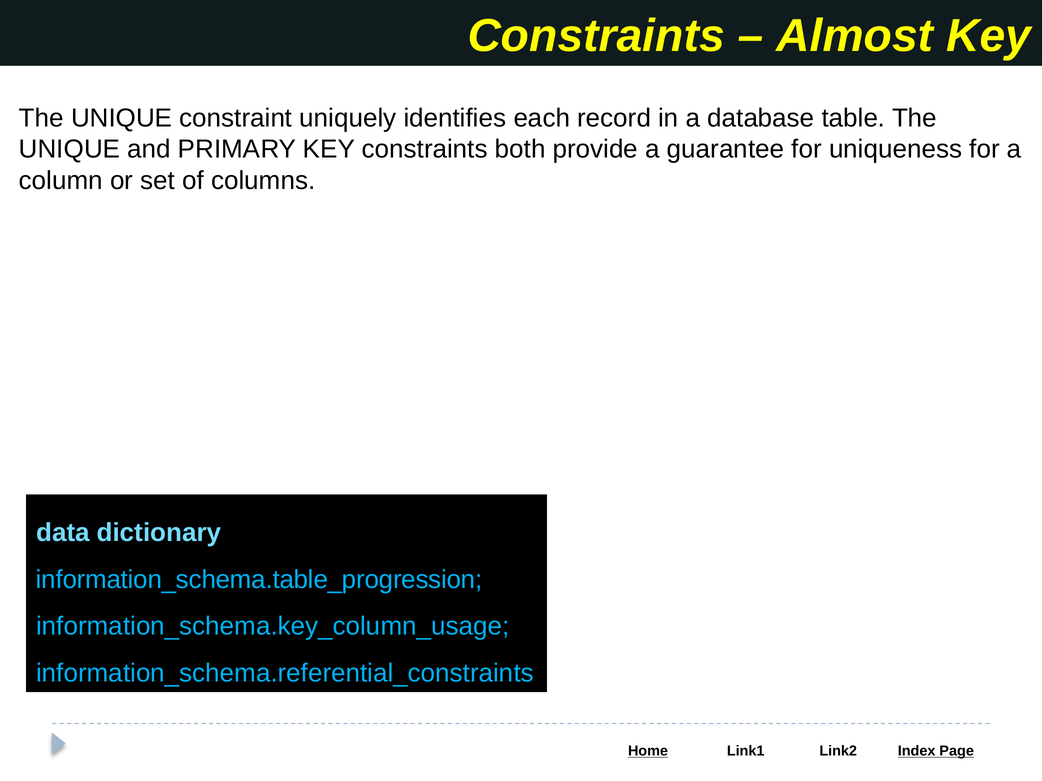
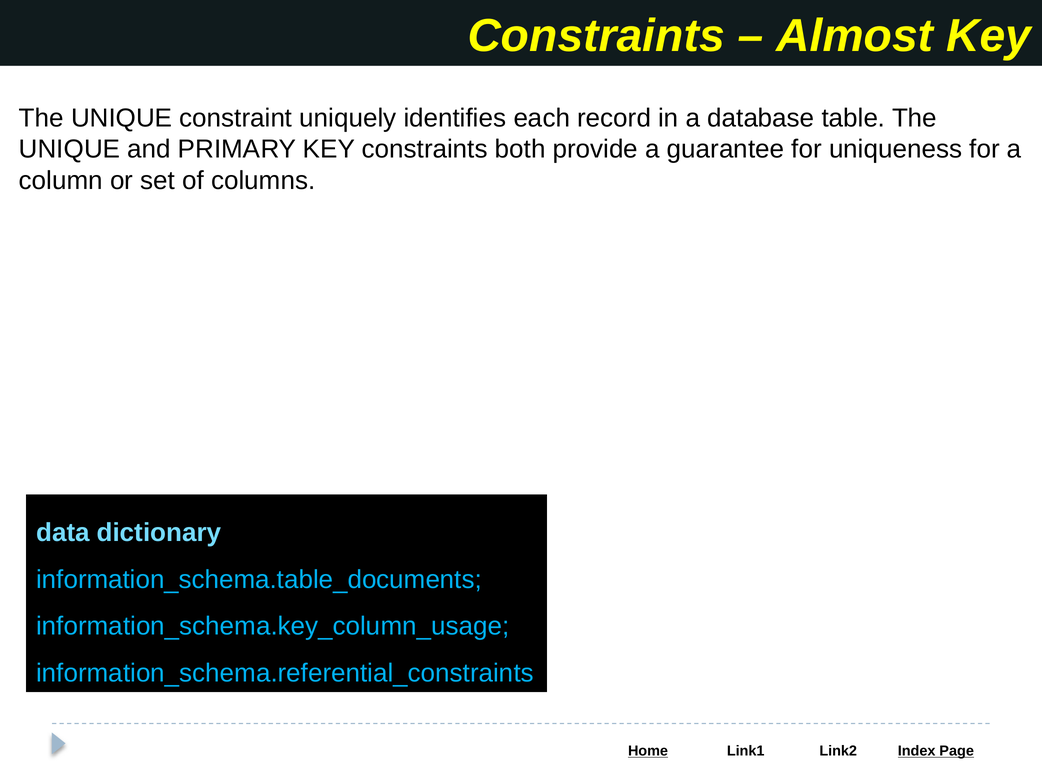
information_schema.table_progression: information_schema.table_progression -> information_schema.table_documents
